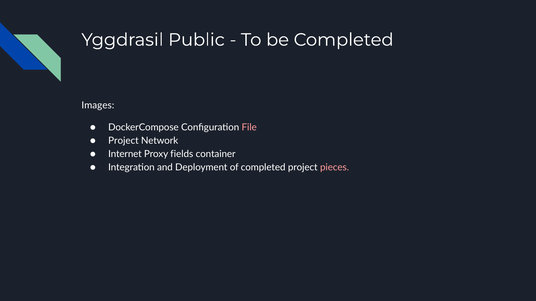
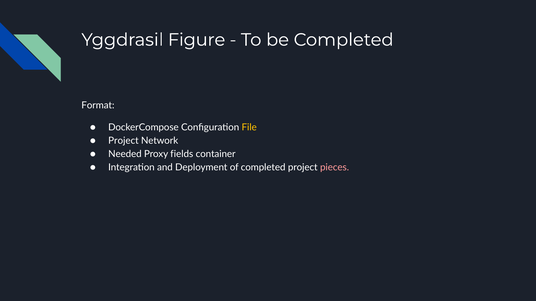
Public: Public -> Figure
Images: Images -> Format
File colour: pink -> yellow
Internet: Internet -> Needed
